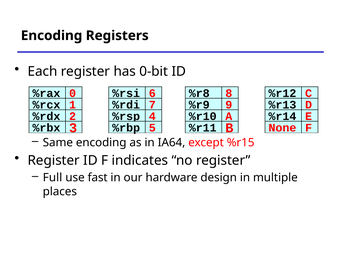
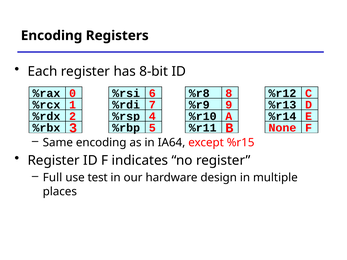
0-bit: 0-bit -> 8-bit
fast: fast -> test
